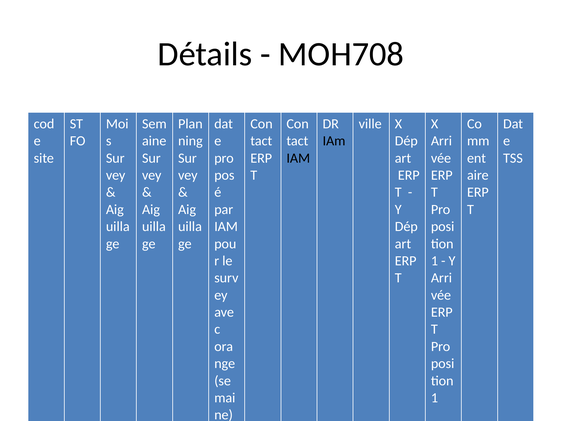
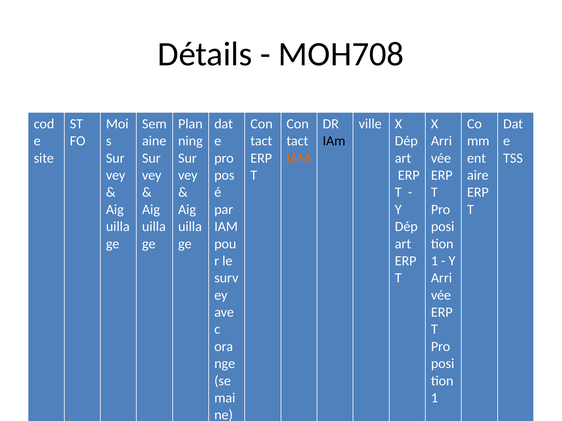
IAM at (298, 158) colour: black -> orange
